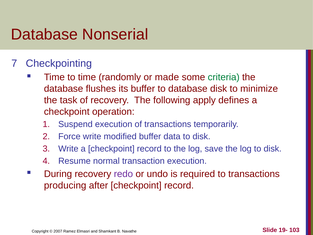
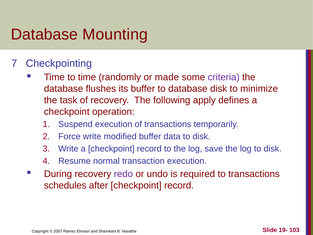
Nonserial: Nonserial -> Mounting
criteria colour: green -> purple
producing: producing -> schedules
